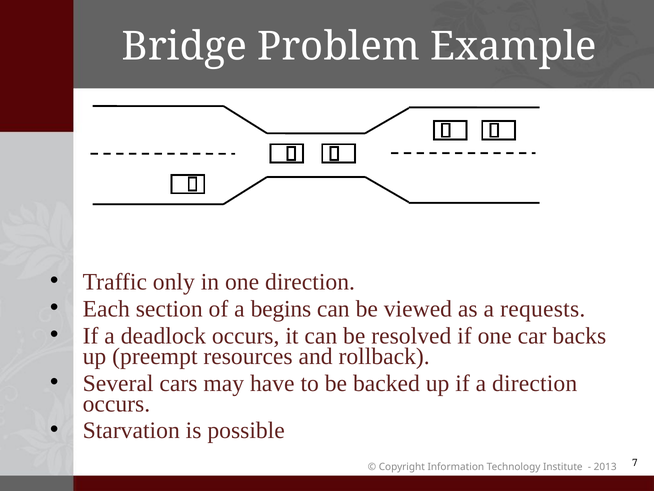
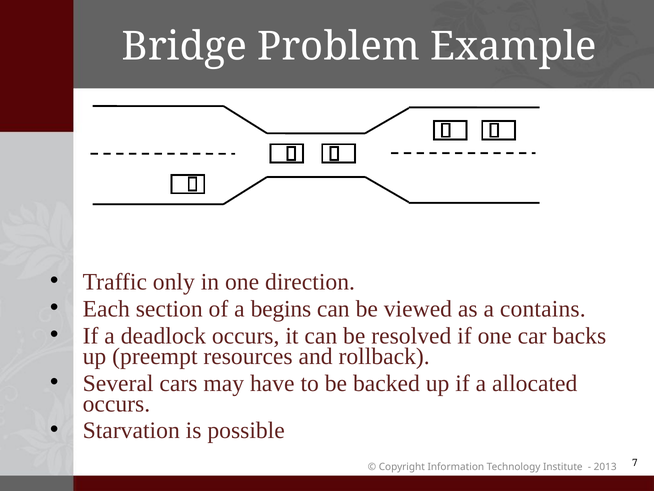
requests: requests -> contains
a direction: direction -> allocated
